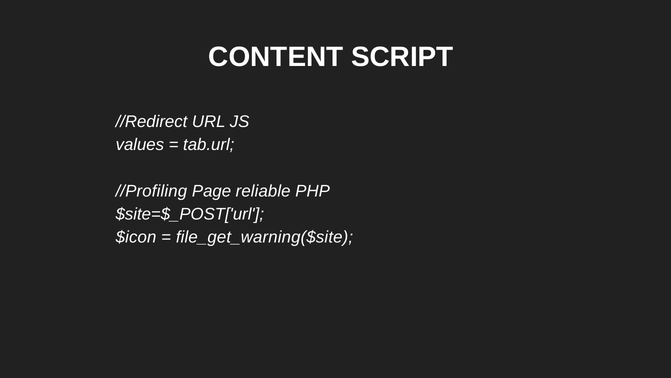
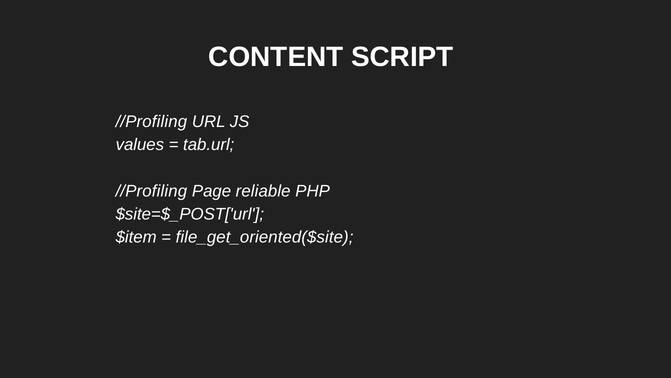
//Redirect at (151, 121): //Redirect -> //Profiling
$icon: $icon -> $item
file_get_warning($site: file_get_warning($site -> file_get_oriented($site
